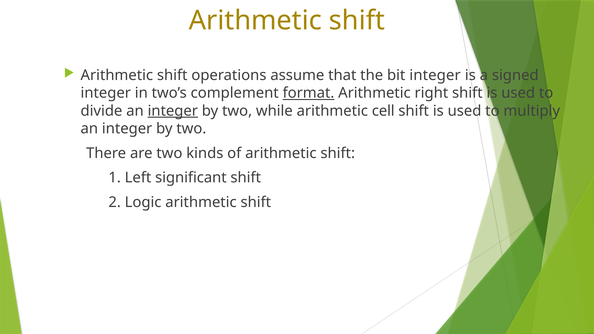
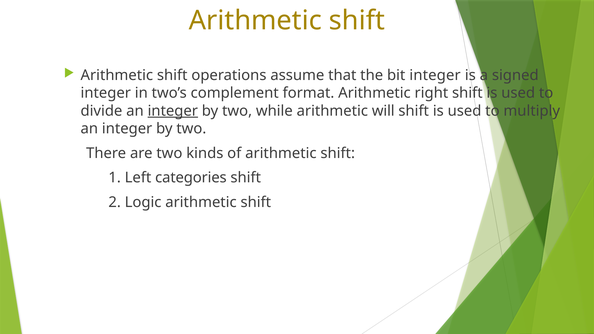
format underline: present -> none
cell: cell -> will
significant: significant -> categories
